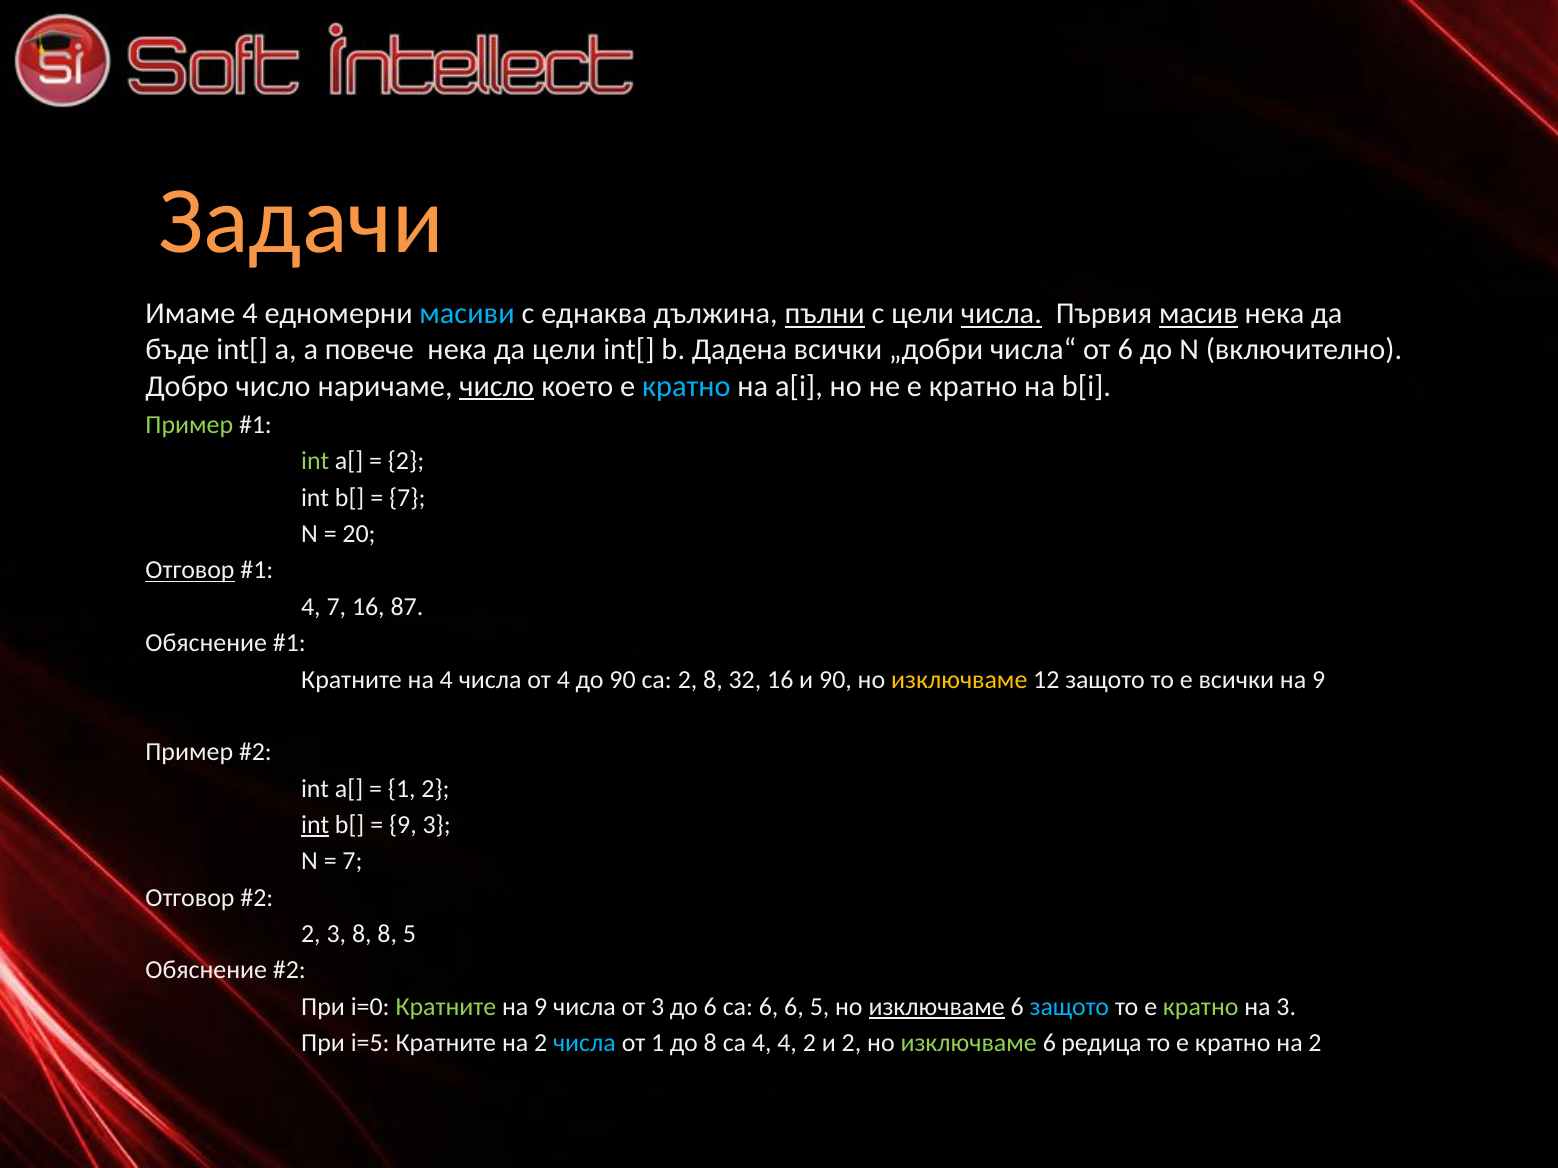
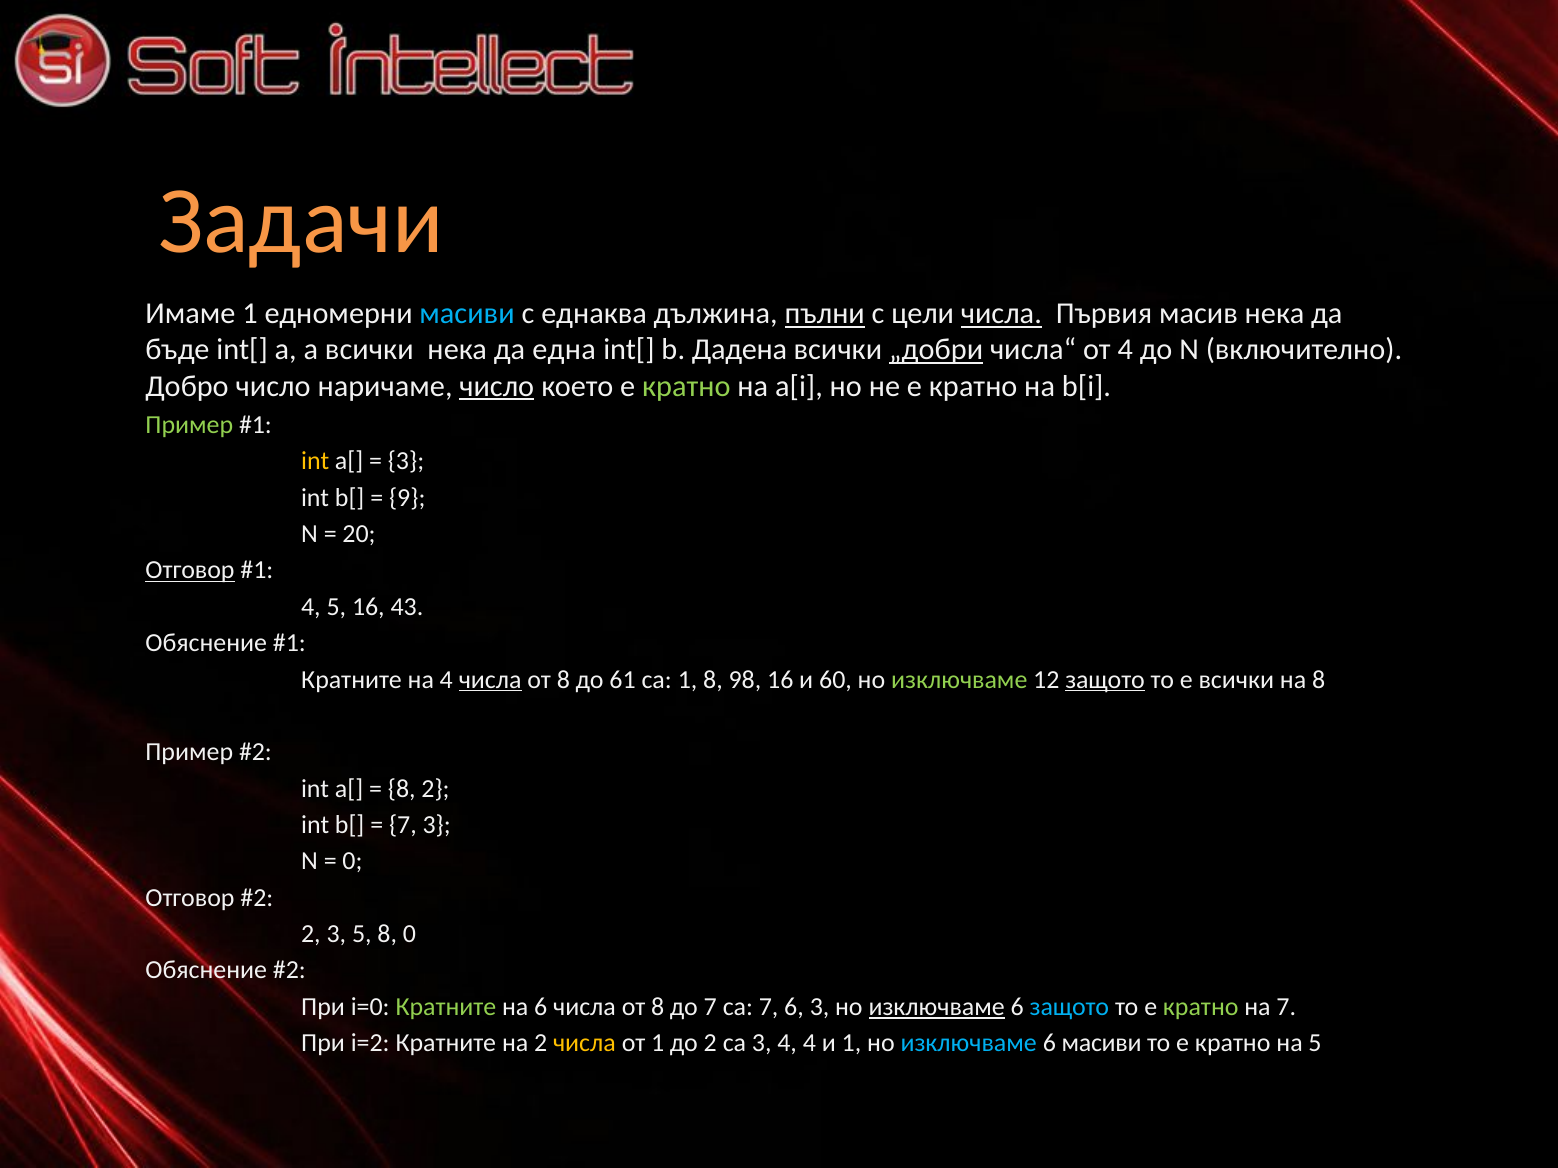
Имаме 4: 4 -> 1
масив underline: present -> none
а повече: повече -> всички
да цели: цели -> една
„добри underline: none -> present
от 6: 6 -> 4
кратно at (686, 386) colour: light blue -> light green
int at (315, 462) colour: light green -> yellow
2 at (406, 462): 2 -> 3
7 at (407, 498): 7 -> 9
4 7: 7 -> 5
87: 87 -> 43
числа at (490, 680) underline: none -> present
4 at (563, 680): 4 -> 8
до 90: 90 -> 61
са 2: 2 -> 1
32: 32 -> 98
и 90: 90 -> 60
изключваме at (959, 680) colour: yellow -> light green
защото at (1105, 680) underline: none -> present
9 at (1319, 680): 9 -> 8
1 at (402, 789): 1 -> 8
int at (315, 825) underline: present -> none
9 at (403, 825): 9 -> 7
7 at (352, 862): 7 -> 0
3 8: 8 -> 5
8 5: 5 -> 0
9 at (541, 1007): 9 -> 6
3 at (658, 1007): 3 -> 8
до 6: 6 -> 7
са 6: 6 -> 7
6 5: 5 -> 3
на 3: 3 -> 7
i=5: i=5 -> i=2
числа at (584, 1044) colour: light blue -> yellow
до 8: 8 -> 2
са 4: 4 -> 3
4 2: 2 -> 4
и 2: 2 -> 1
изключваме at (969, 1044) colour: light green -> light blue
6 редица: редица -> масиви
кратно на 2: 2 -> 5
